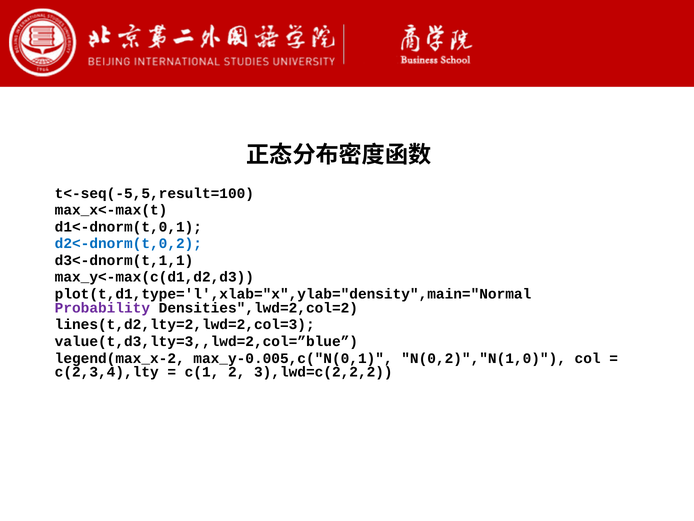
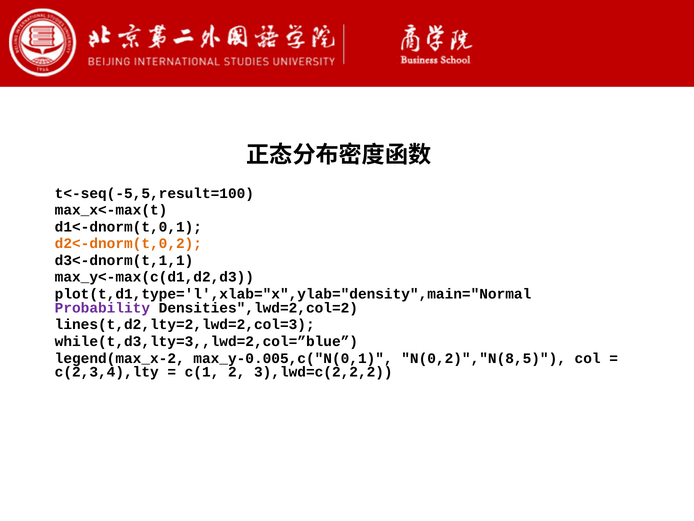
d2<-dnorm(t,0,2 colour: blue -> orange
value(t,d3,lty=3,,lwd=2,col=”blue: value(t,d3,lty=3,,lwd=2,col=”blue -> while(t,d3,lty=3,,lwd=2,col=”blue
N(0,2)","N(1,0: N(0,2)","N(1,0 -> N(0,2)","N(8,5
